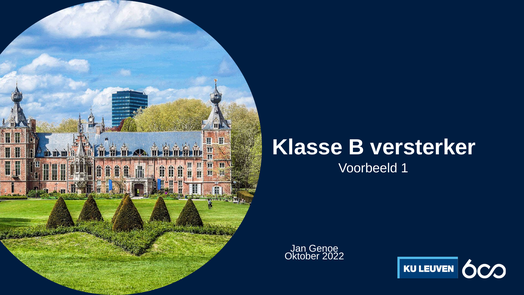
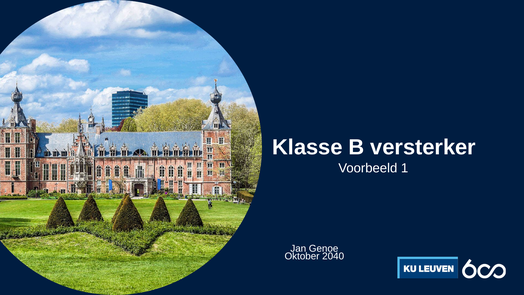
2022: 2022 -> 2040
